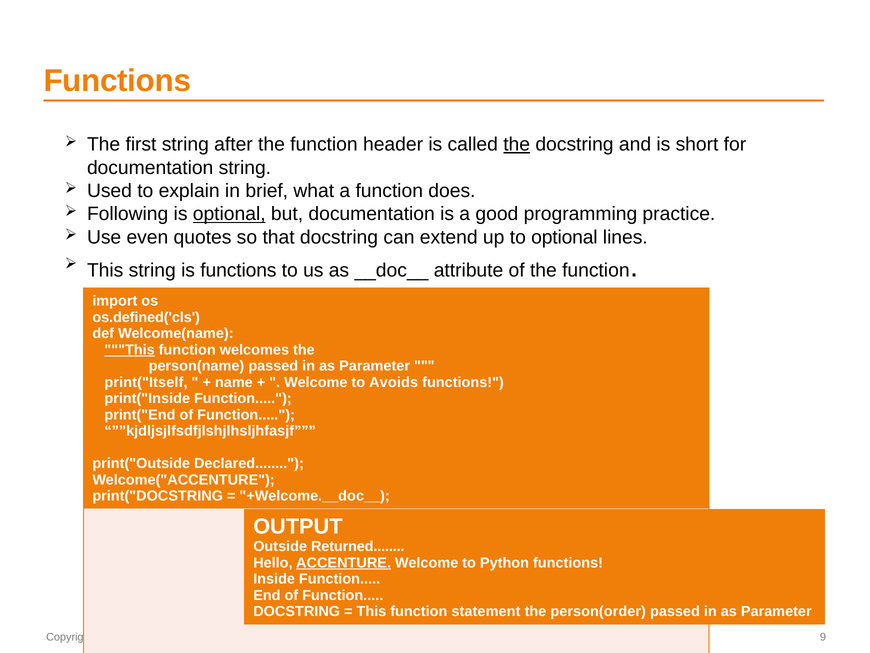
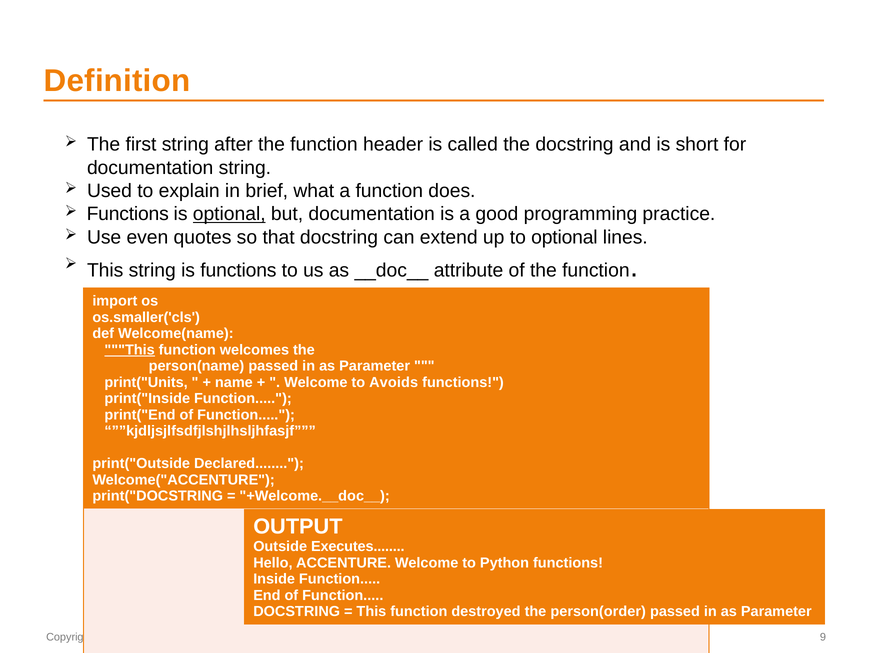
Functions at (117, 81): Functions -> Definition
the at (517, 144) underline: present -> none
Following at (128, 214): Following -> Functions
os.defined('cls: os.defined('cls -> os.smaller('cls
print("Itself: print("Itself -> print("Units
Returned: Returned -> Executes
ACCENTURE at (344, 562) underline: present -> none
statement: statement -> destroyed
